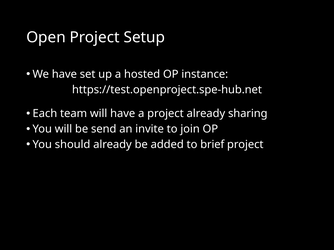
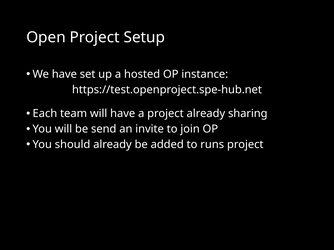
brief: brief -> runs
